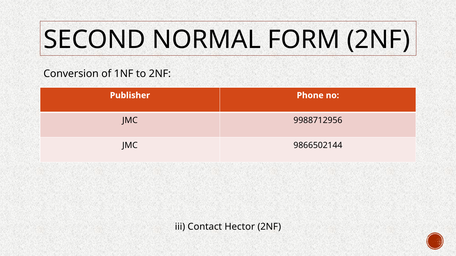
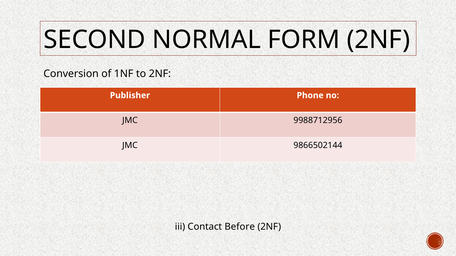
Hector: Hector -> Before
